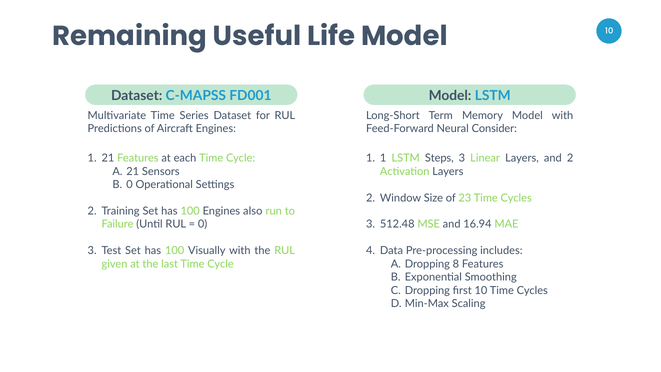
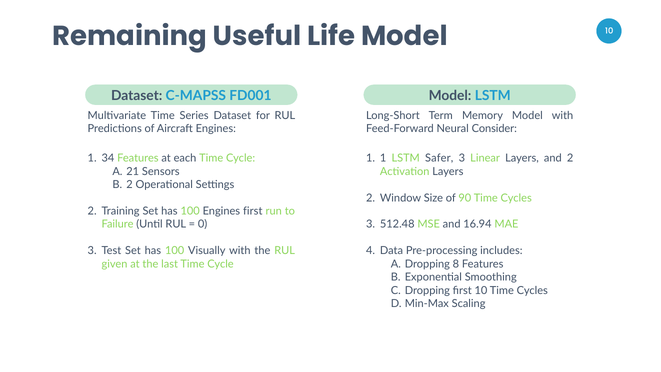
1 21: 21 -> 34
Steps: Steps -> Safer
0 at (130, 185): 0 -> 2
23: 23 -> 90
Engines also: also -> first
